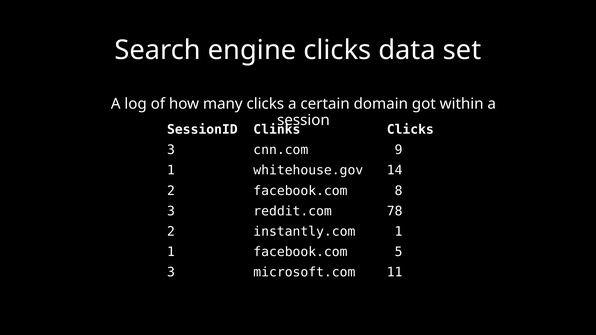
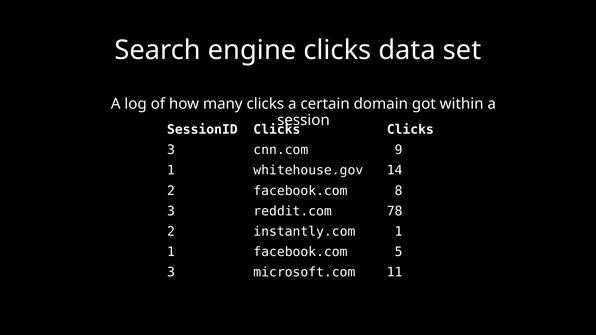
SessionID Clinks: Clinks -> Clicks
